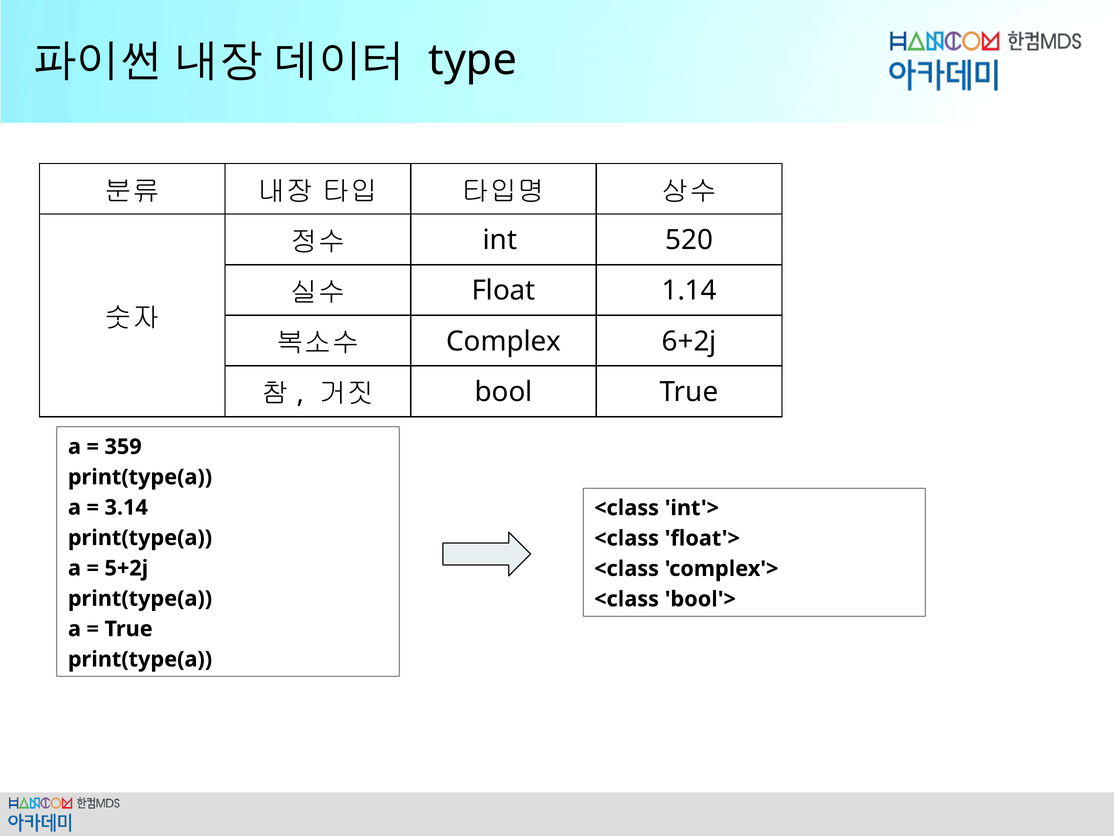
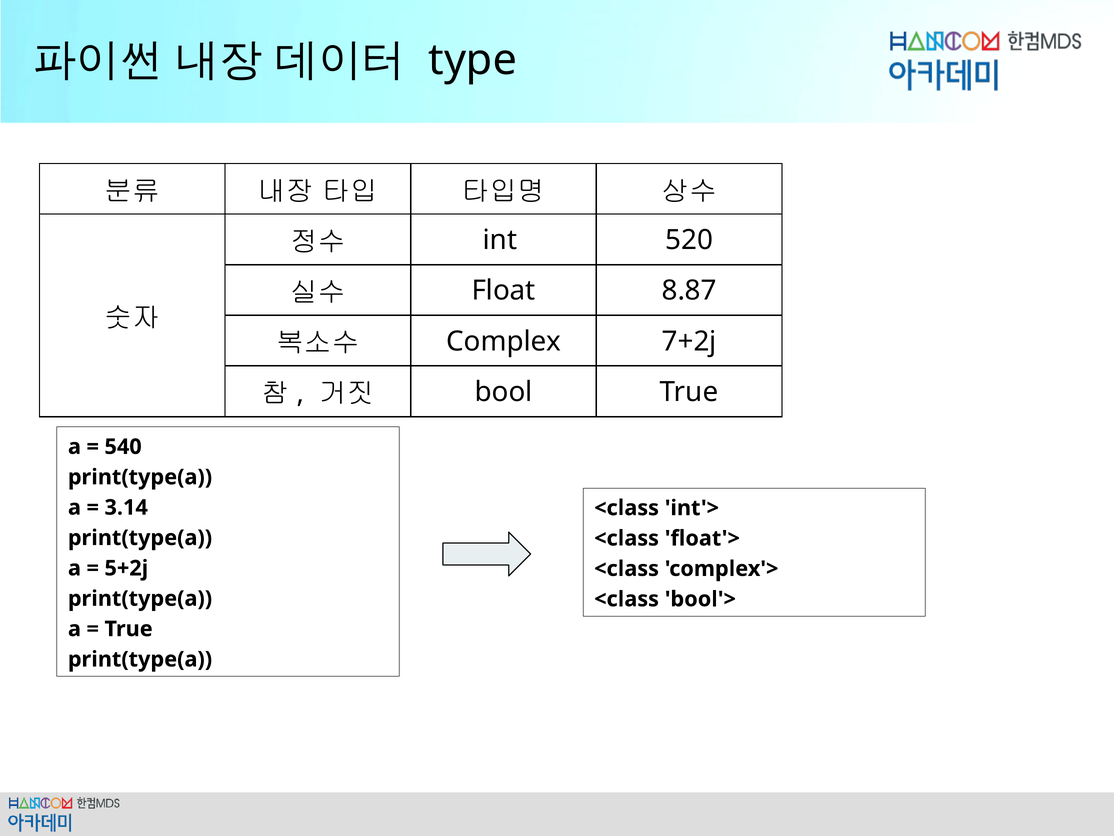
1.14: 1.14 -> 8.87
6+2j: 6+2j -> 7+2j
359: 359 -> 540
